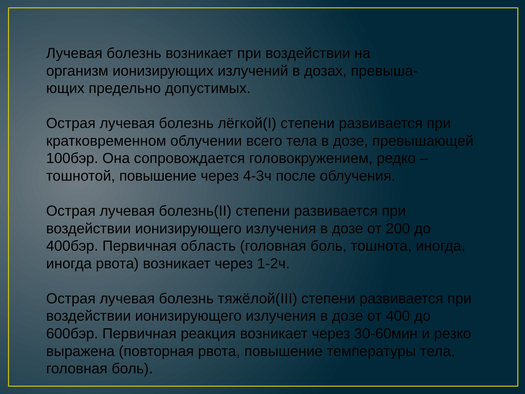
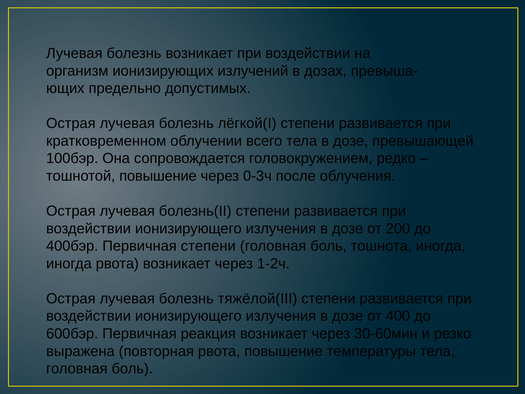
4-3ч: 4-3ч -> 0-3ч
Первичная область: область -> степени
